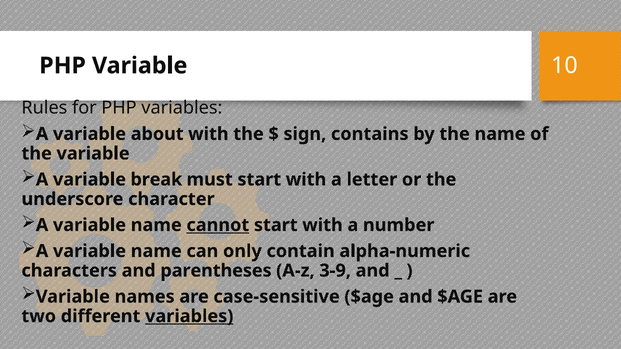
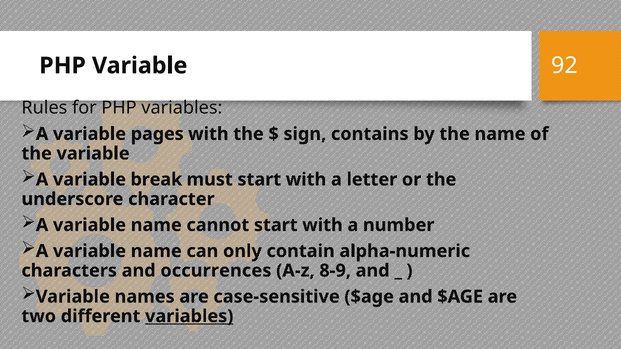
10: 10 -> 92
about: about -> pages
cannot underline: present -> none
parentheses: parentheses -> occurrences
3-9: 3-9 -> 8-9
